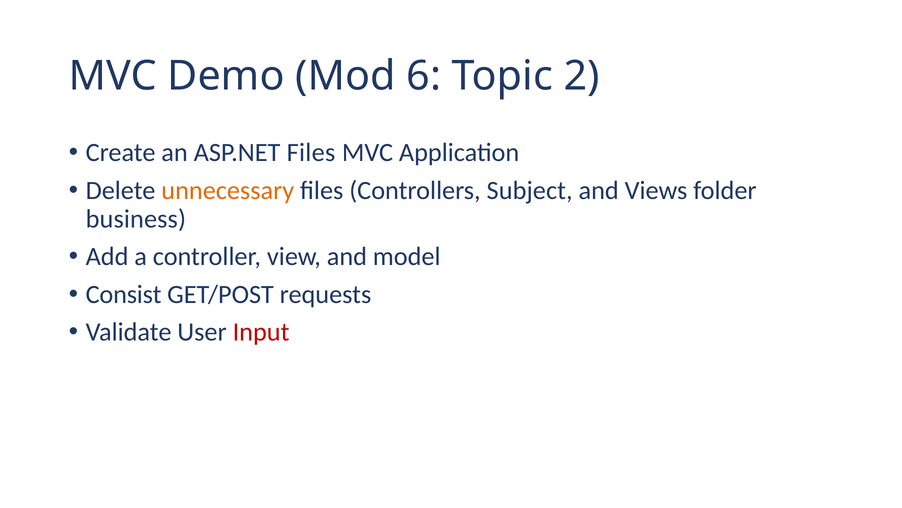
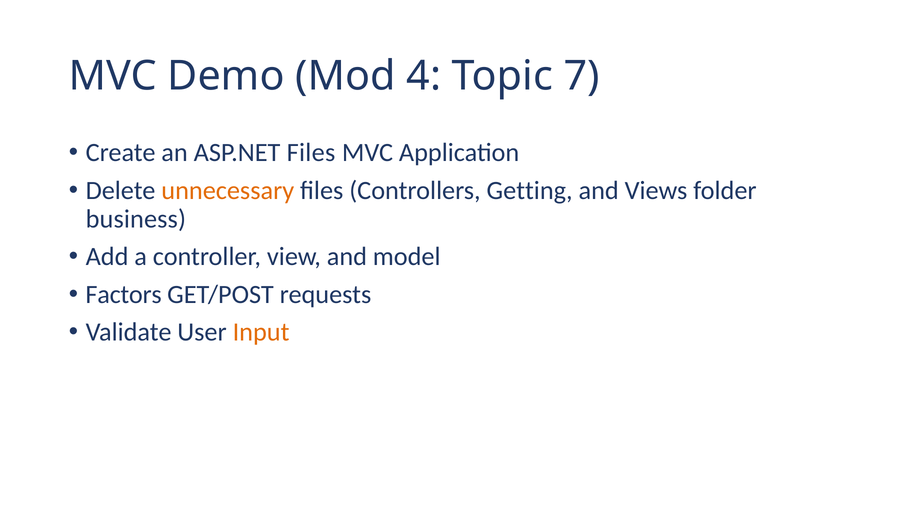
6: 6 -> 4
2: 2 -> 7
Subject: Subject -> Getting
Consist: Consist -> Factors
Input colour: red -> orange
